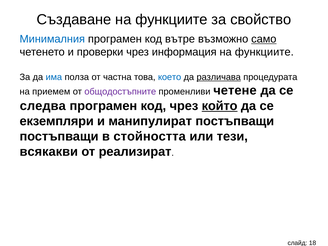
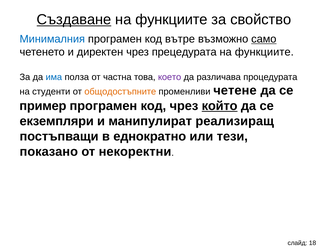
Създаване underline: none -> present
проверки: проверки -> директен
информация: информация -> прецедурата
което colour: blue -> purple
различава underline: present -> none
приемем: приемем -> студенти
общодостъпните colour: purple -> orange
следва: следва -> пример
манипулират постъпващи: постъпващи -> реализиращ
стойността: стойността -> еднократно
всякакви: всякакви -> показано
реализират: реализират -> некоректни
